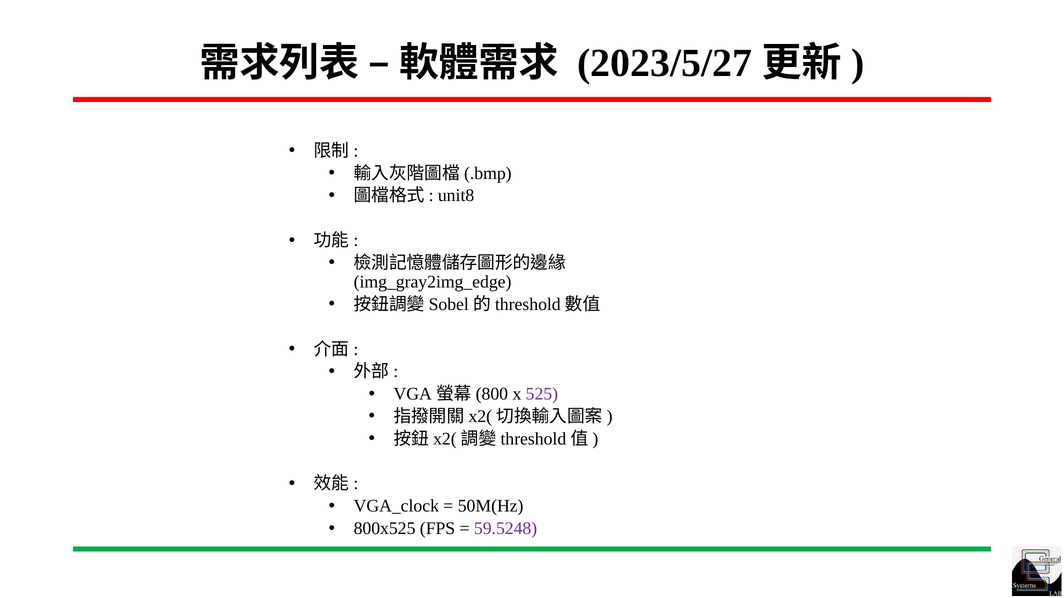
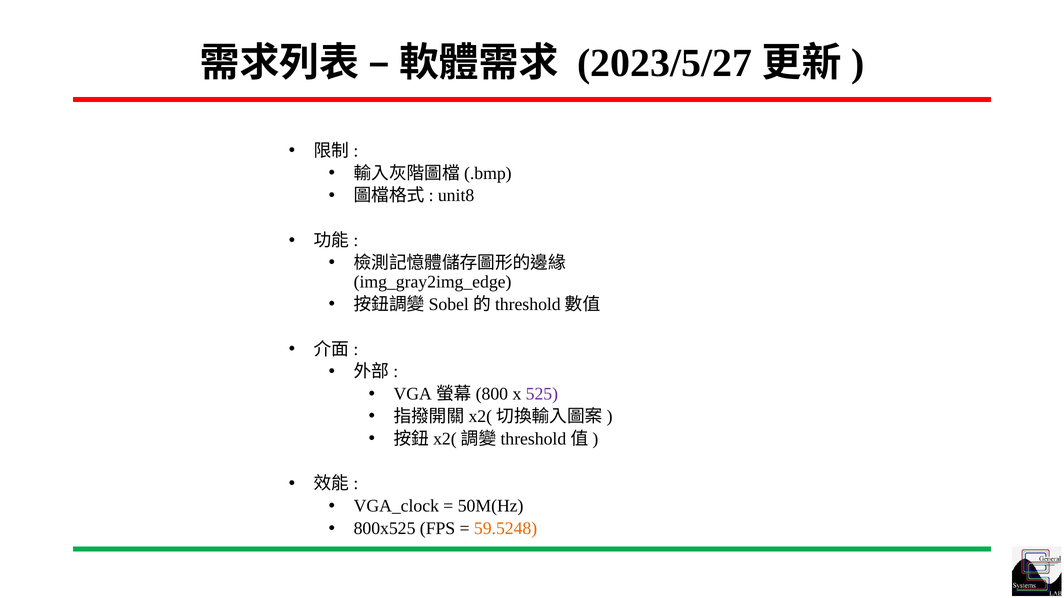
59.5248 colour: purple -> orange
